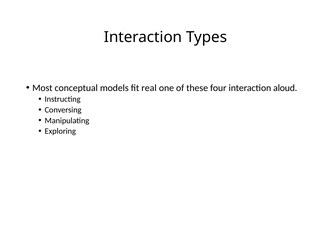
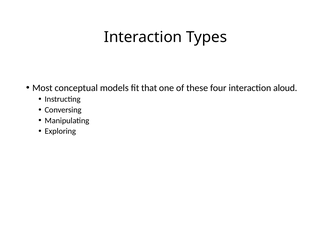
real: real -> that
